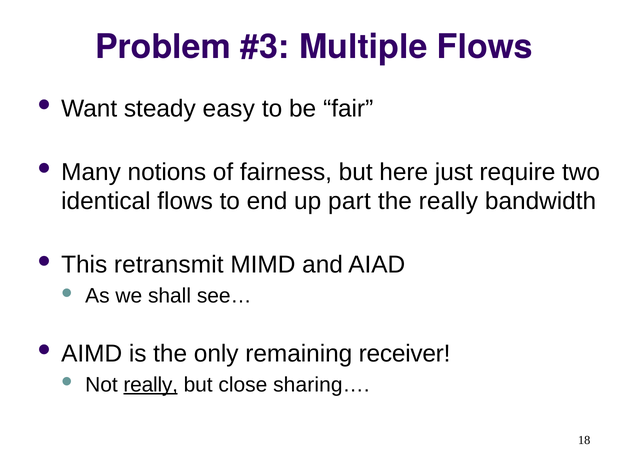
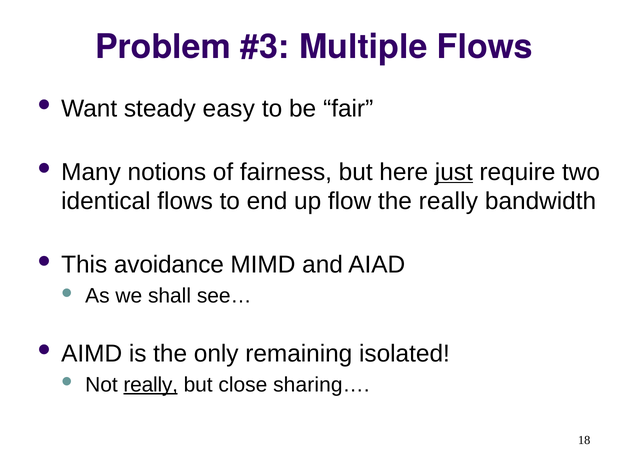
just underline: none -> present
part: part -> flow
retransmit: retransmit -> avoidance
receiver: receiver -> isolated
